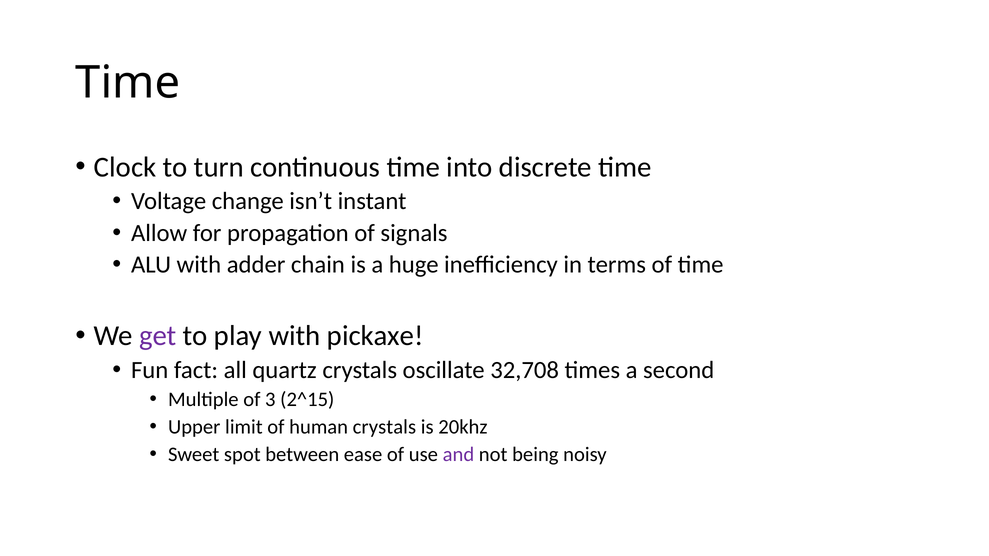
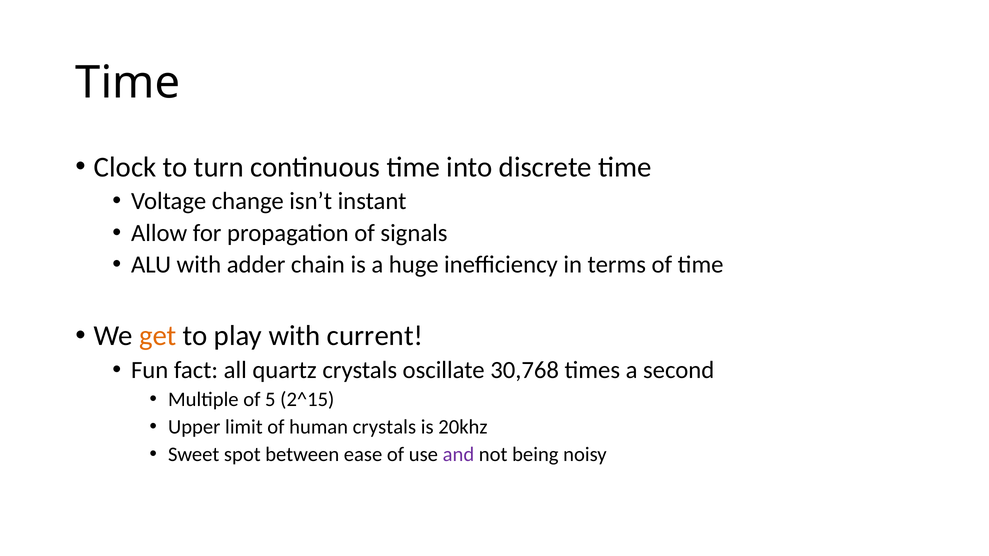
get colour: purple -> orange
pickaxe: pickaxe -> current
32,708: 32,708 -> 30,768
3: 3 -> 5
